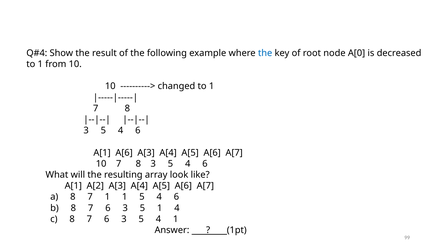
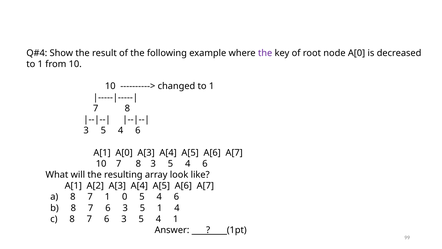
the at (265, 53) colour: blue -> purple
A[1 A[6: A[6 -> A[0
1 1: 1 -> 0
